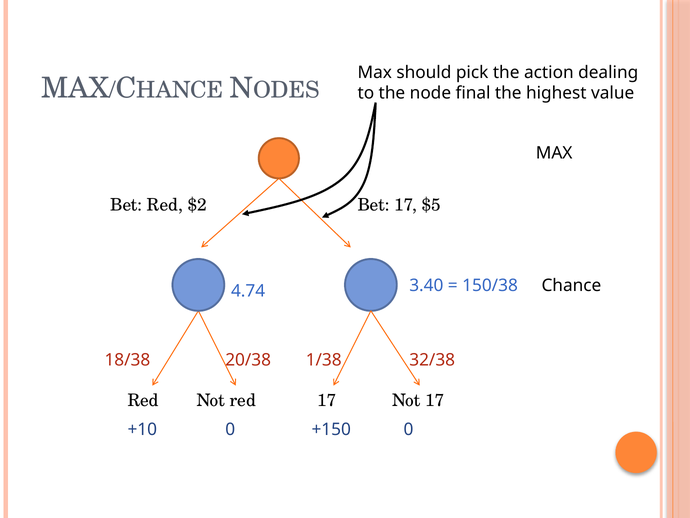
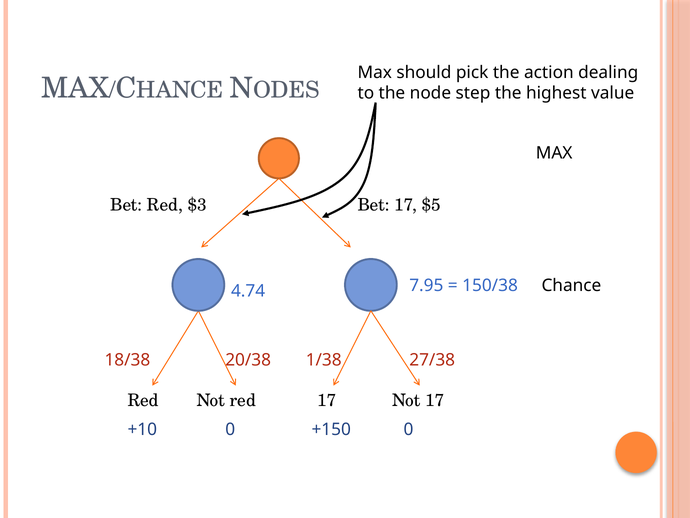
final: final -> step
$2: $2 -> $3
3.40: 3.40 -> 7.95
32/38: 32/38 -> 27/38
